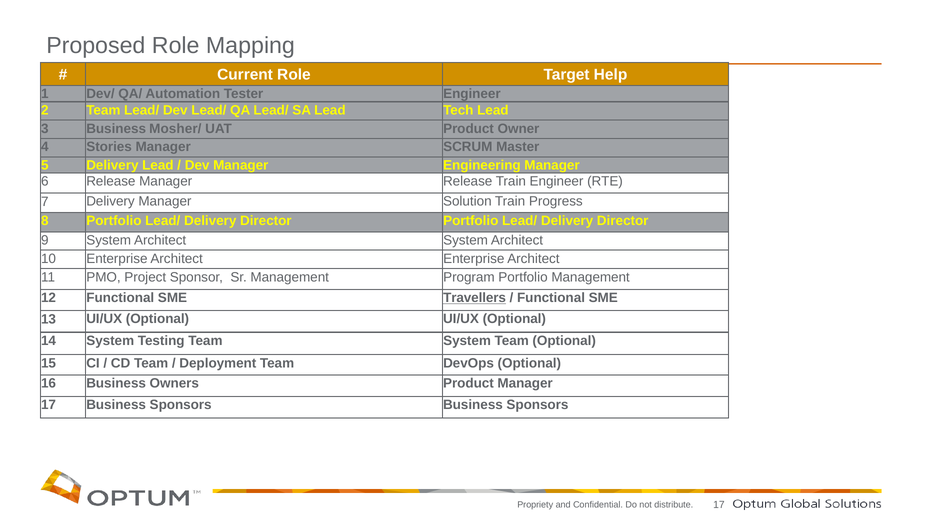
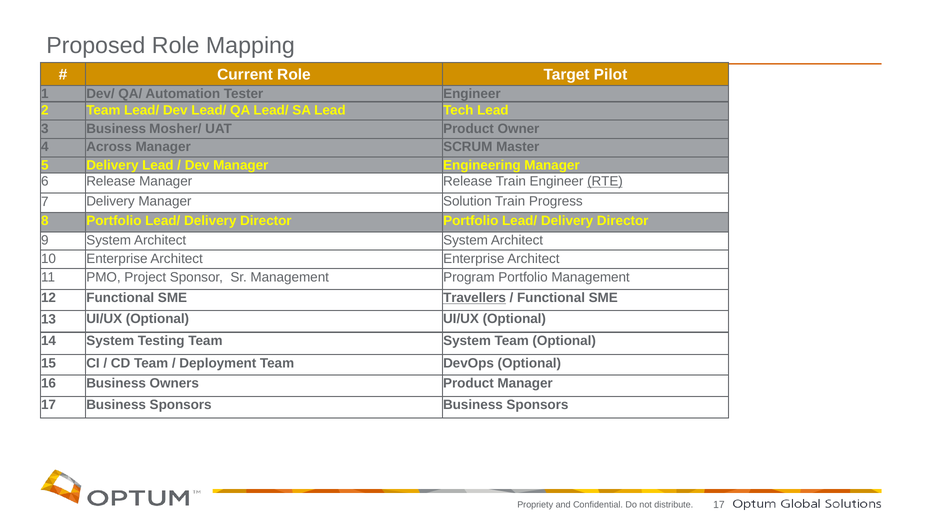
Help: Help -> Pilot
Stories: Stories -> Across
RTE underline: none -> present
